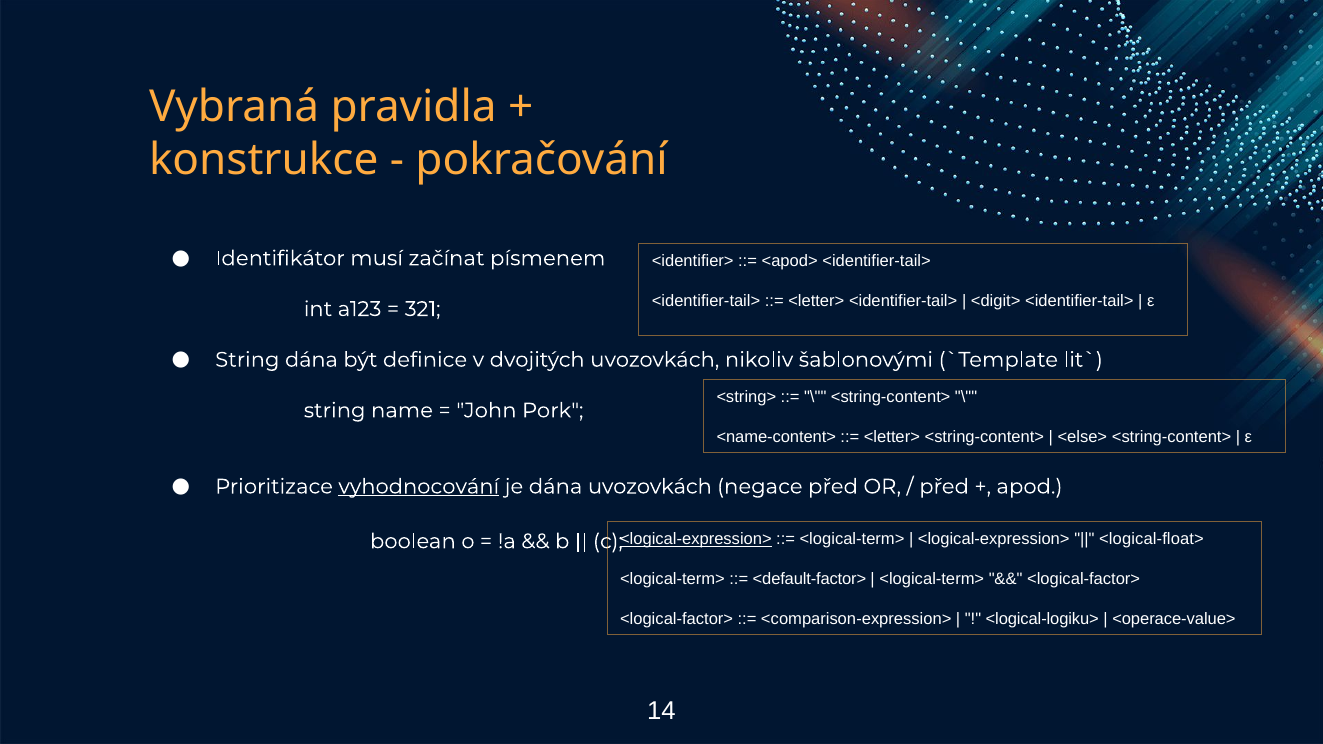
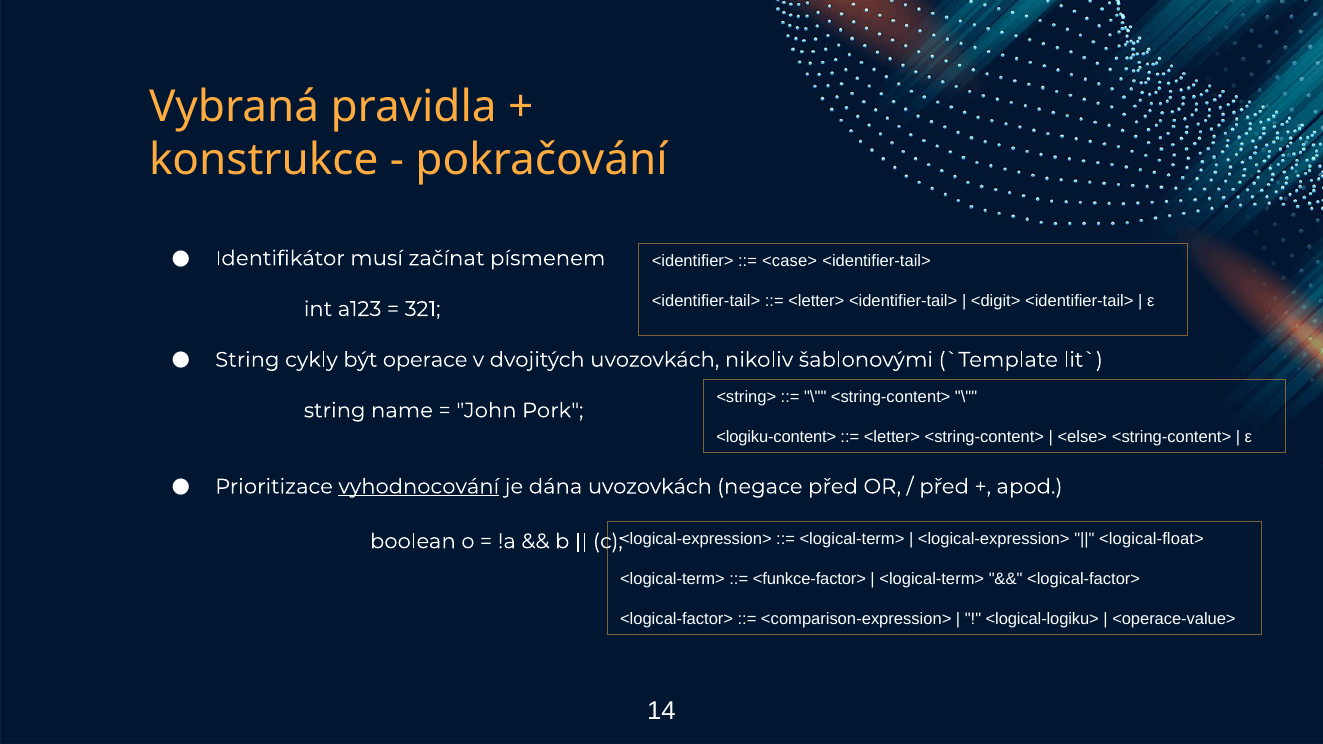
<apod>: <apod> -> <case>
String dána: dána -> cykly
definice: definice -> operace
<name-content>: <name-content> -> <logiku-content>
<logical-expression> at (696, 540) underline: present -> none
<default-factor>: <default-factor> -> <funkce-factor>
